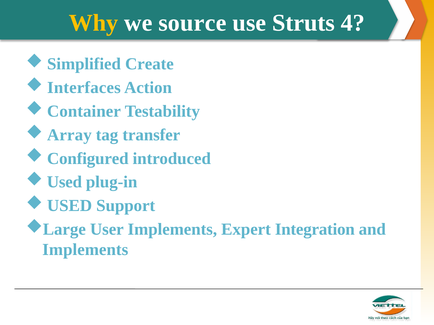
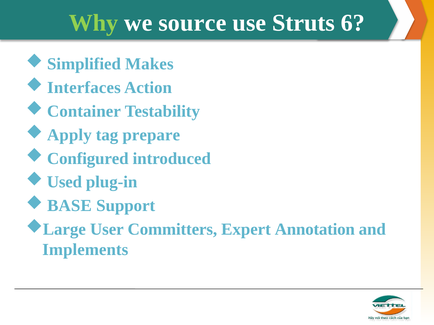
Why colour: yellow -> light green
4: 4 -> 6
Create: Create -> Makes
Array: Array -> Apply
transfer: transfer -> prepare
USED at (70, 206): USED -> BASE
User Implements: Implements -> Committers
Integration: Integration -> Annotation
